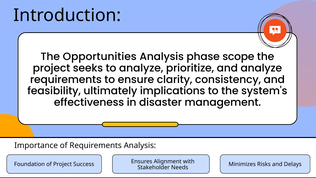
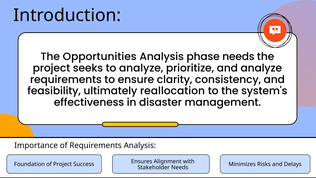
phase scope: scope -> needs
implications: implications -> reallocation
